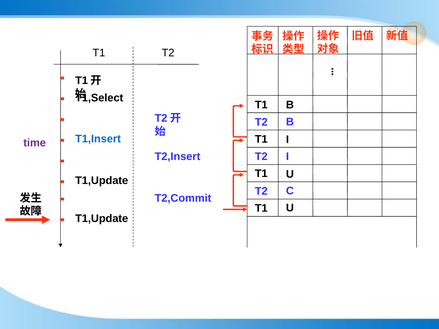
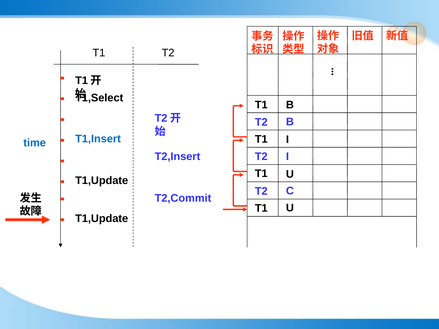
time colour: purple -> blue
